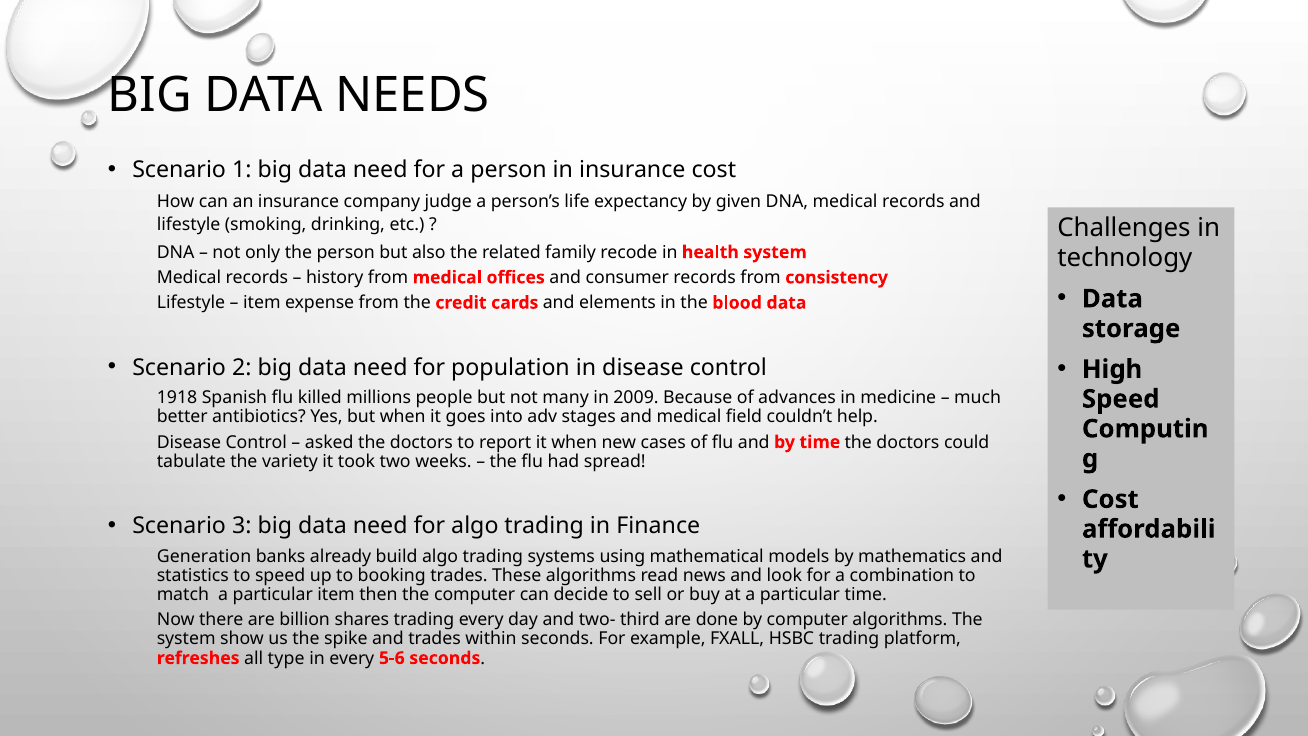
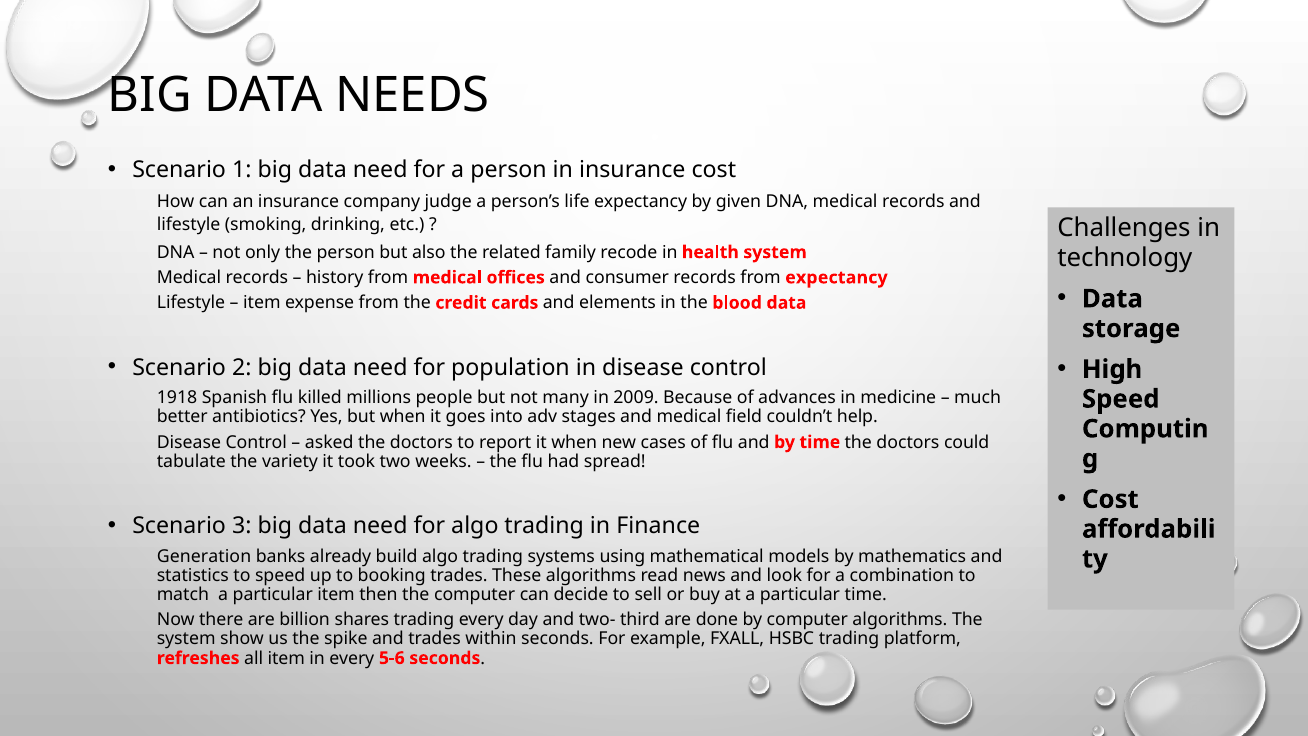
from consistency: consistency -> expectancy
all type: type -> item
